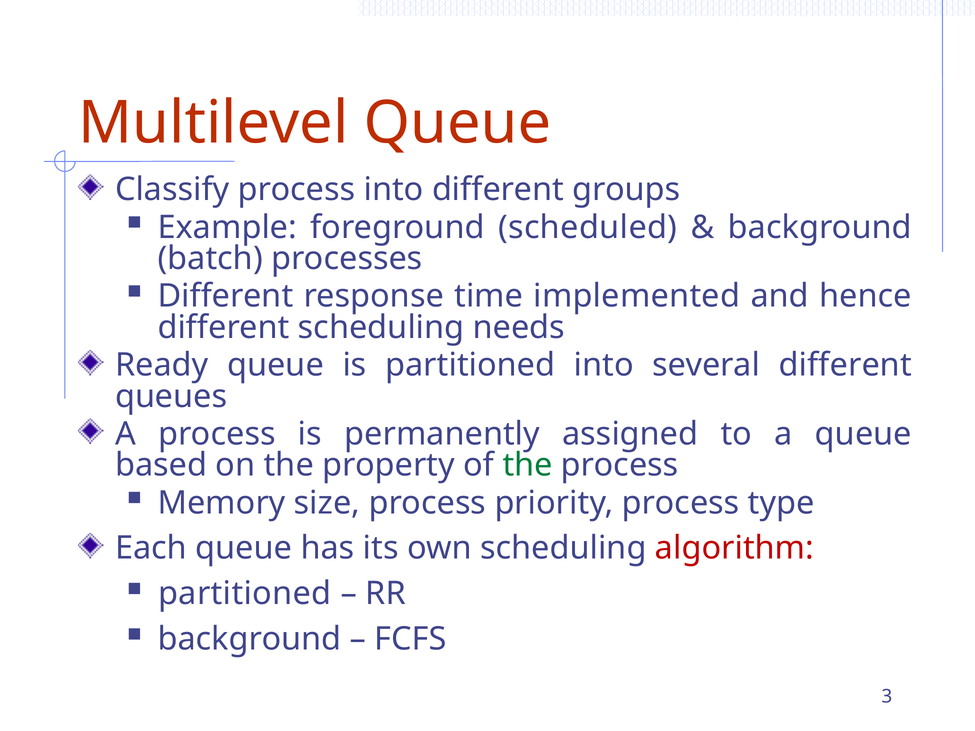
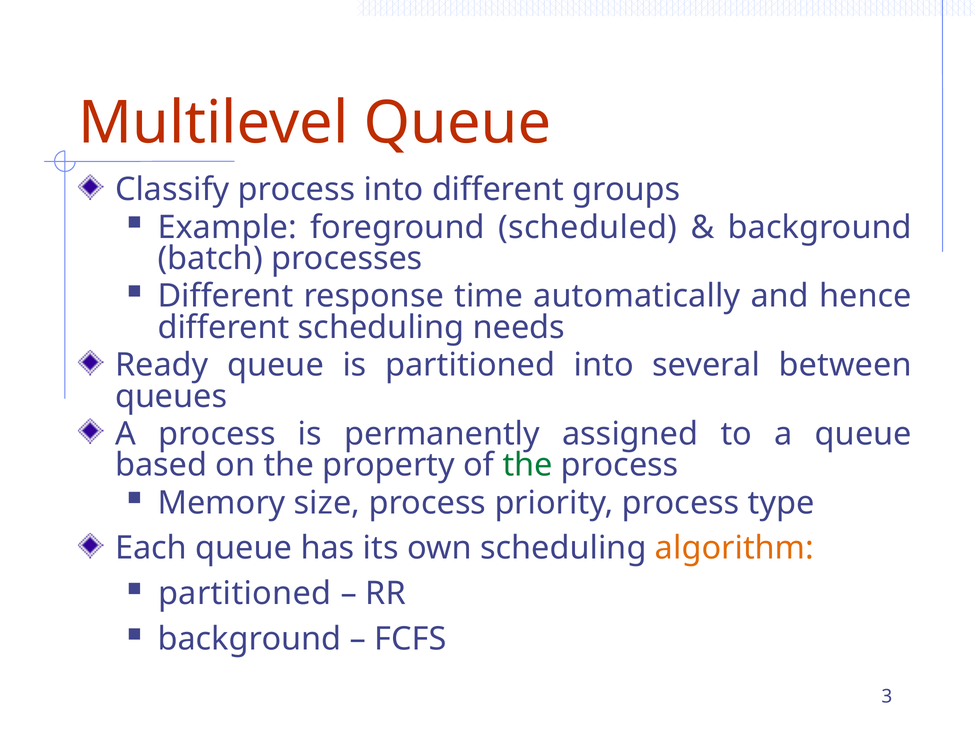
implemented: implemented -> automatically
several different: different -> between
algorithm colour: red -> orange
